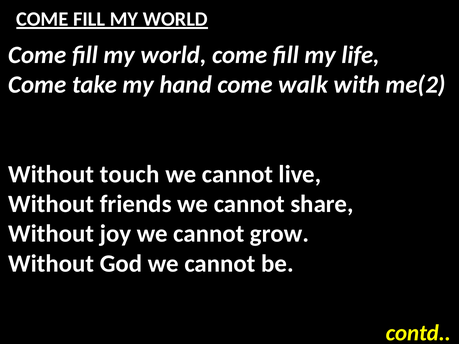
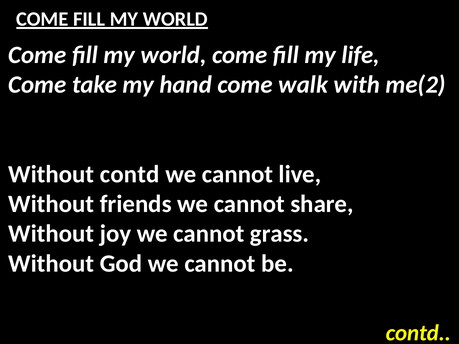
Without touch: touch -> contd
grow: grow -> grass
